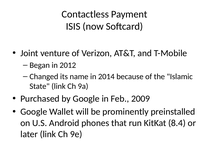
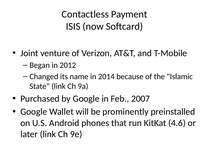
2009: 2009 -> 2007
8.4: 8.4 -> 4.6
